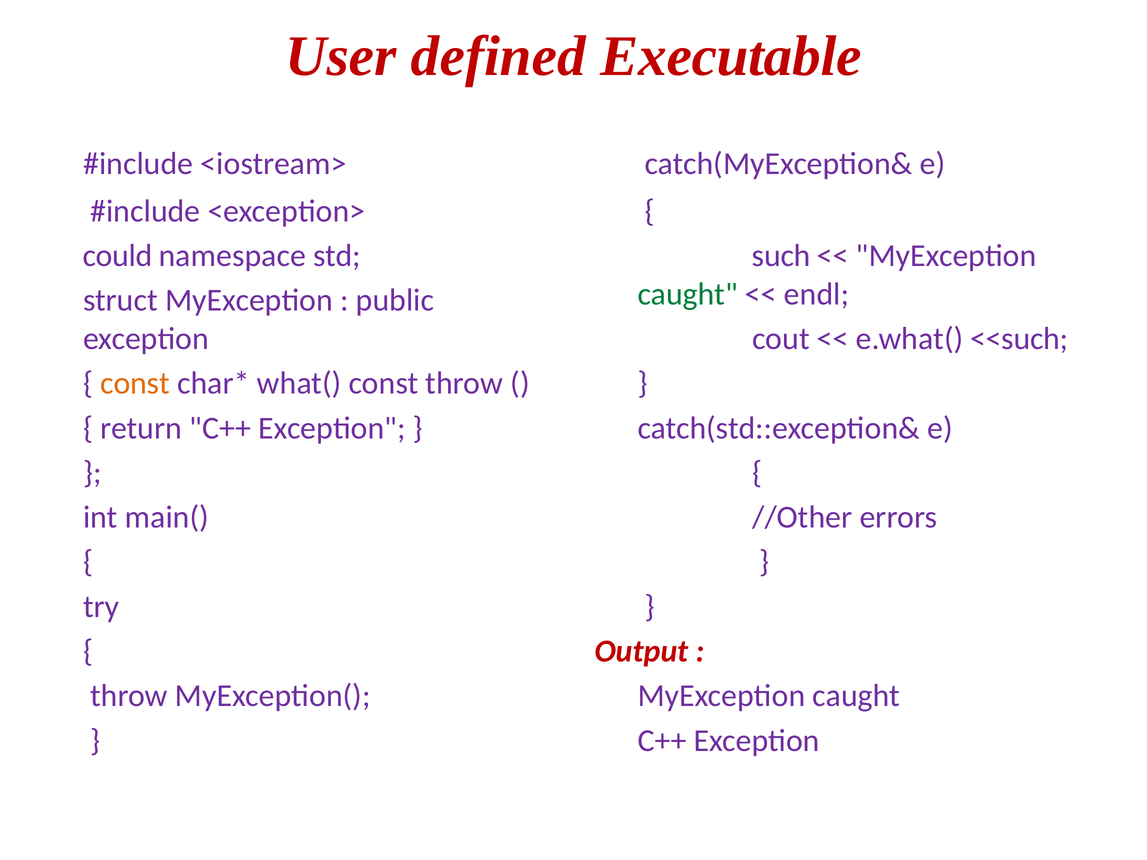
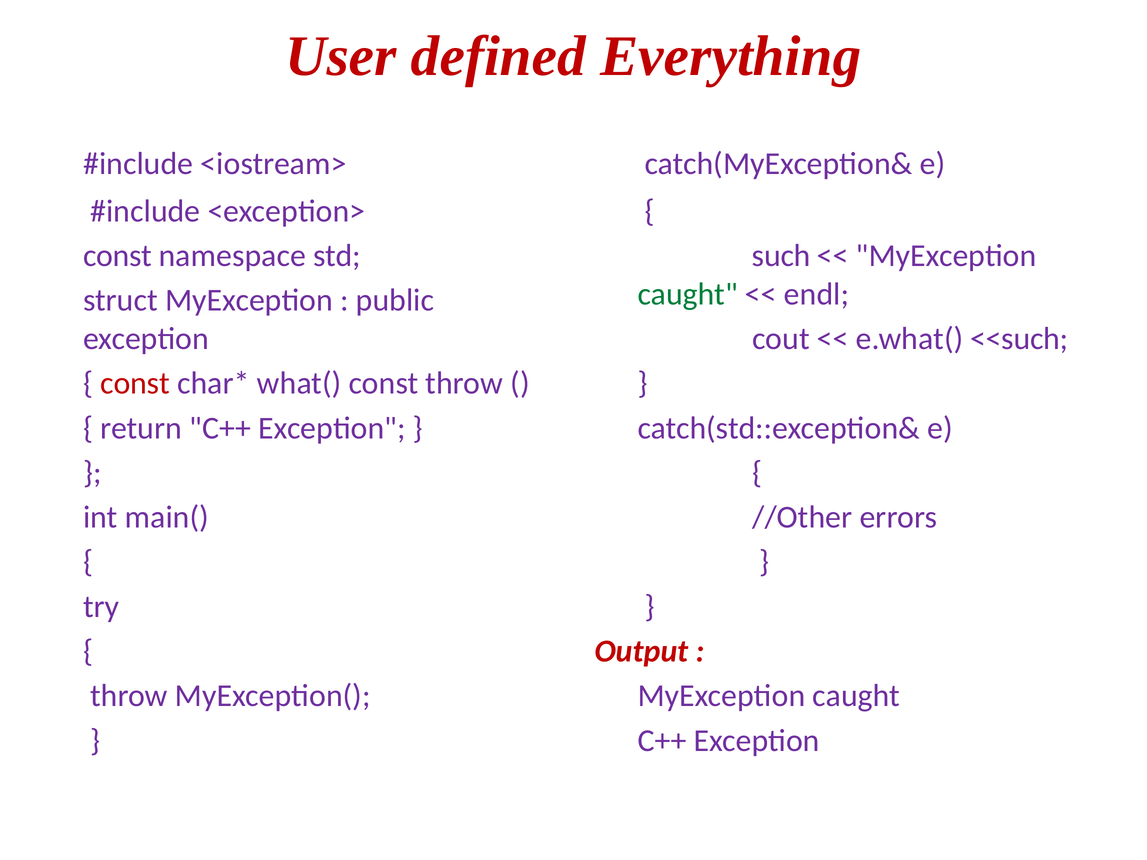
Executable: Executable -> Everything
could at (117, 256): could -> const
const at (135, 383) colour: orange -> red
